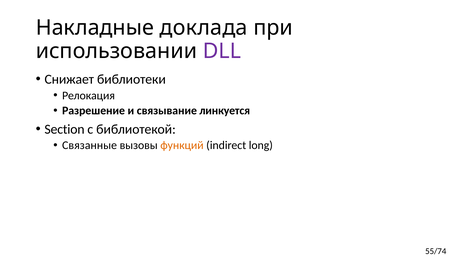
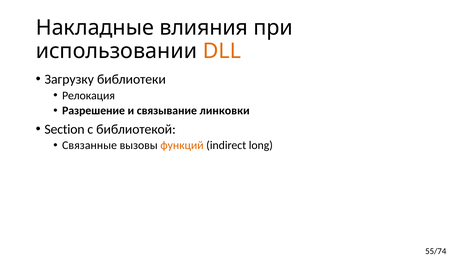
доклада: доклада -> влияния
DLL colour: purple -> orange
Снижает: Снижает -> Загрузку
линкуется: линкуется -> линковки
